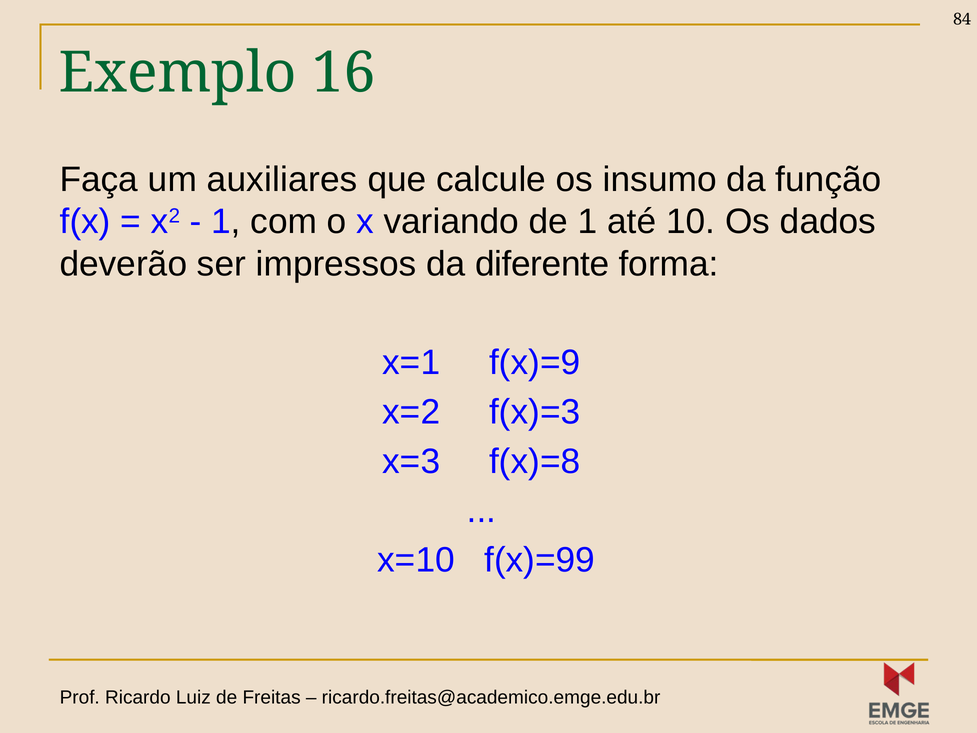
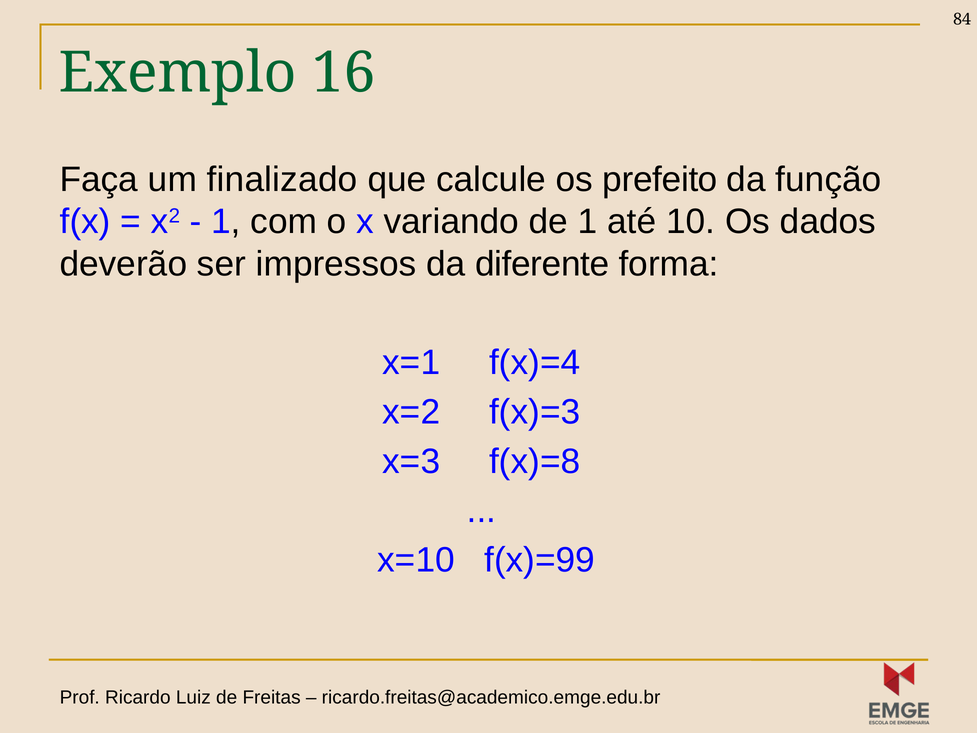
auxiliares: auxiliares -> finalizado
insumo: insumo -> prefeito
f(x)=9: f(x)=9 -> f(x)=4
